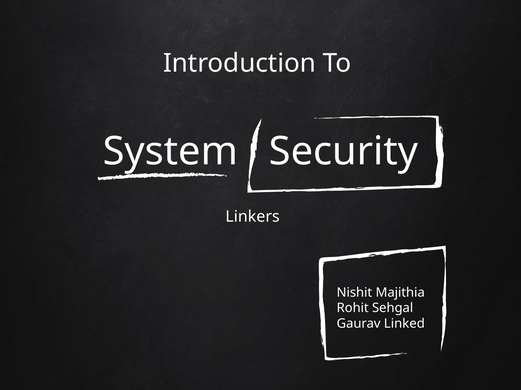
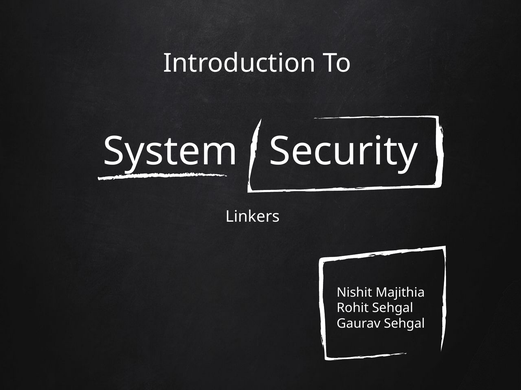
Gaurav Linked: Linked -> Sehgal
